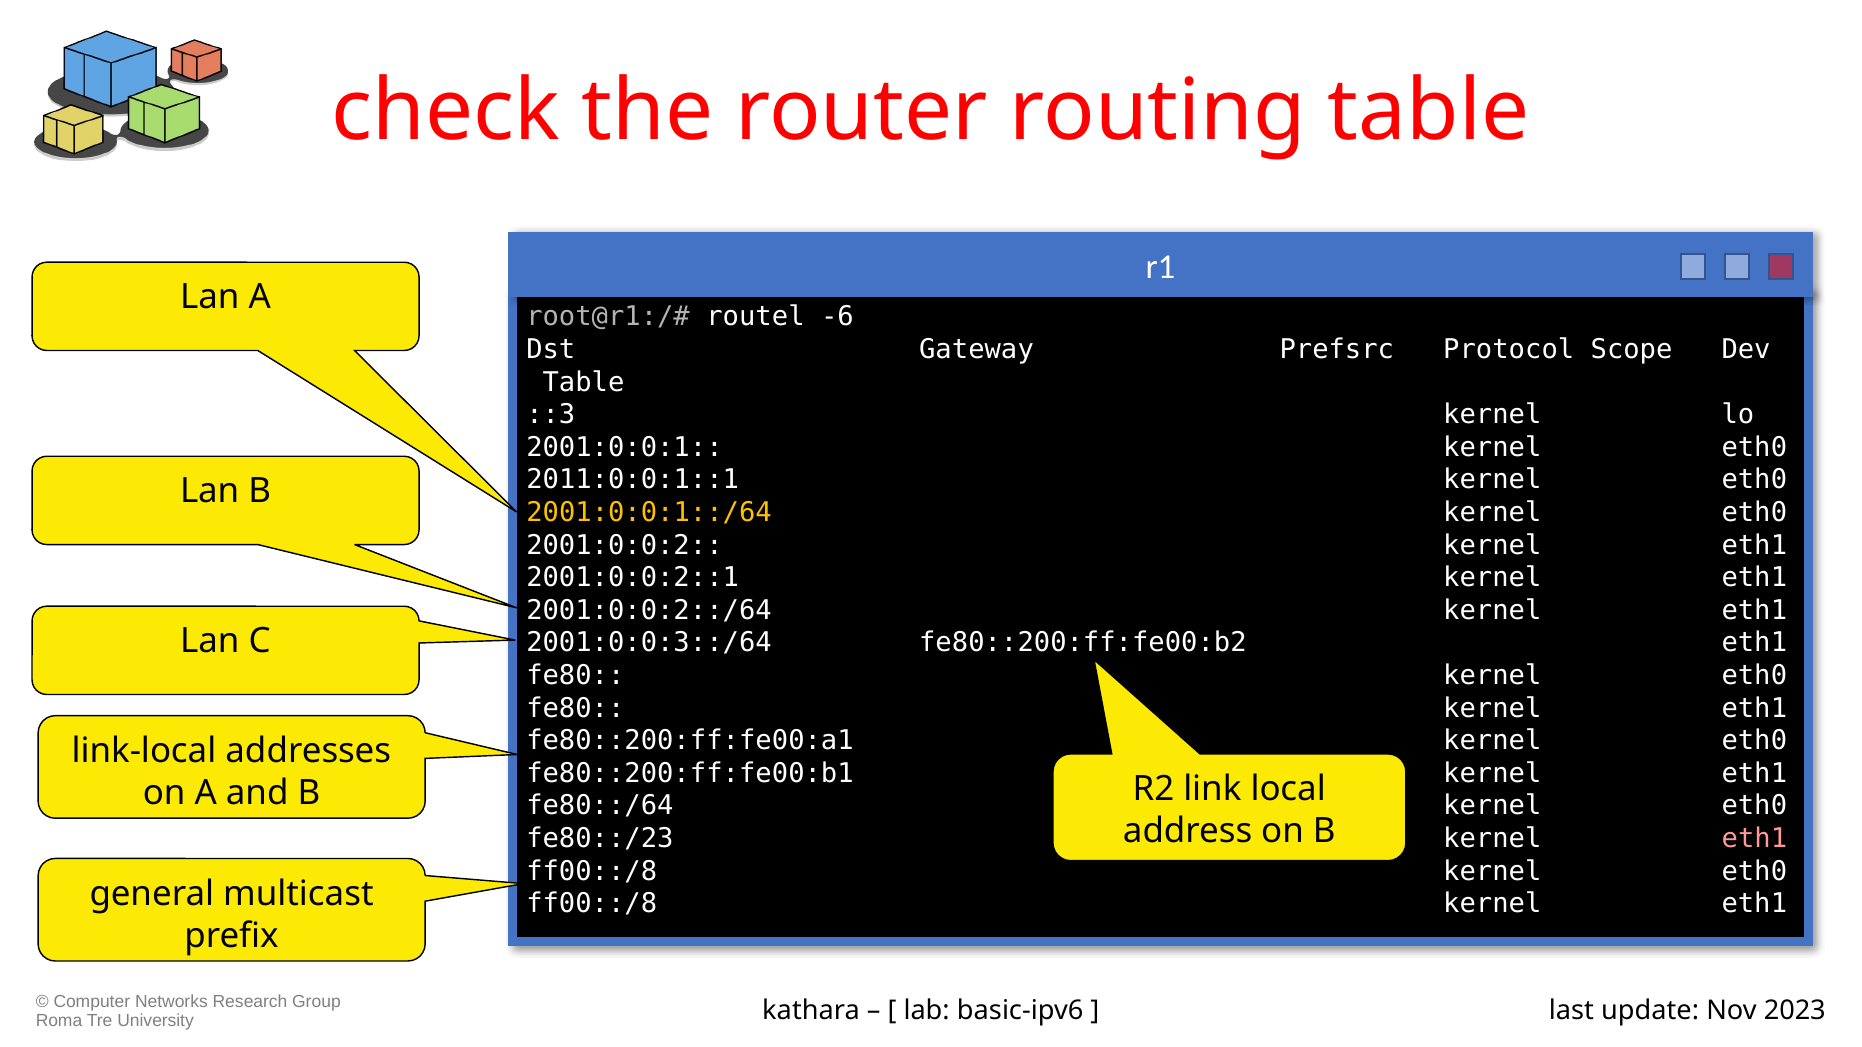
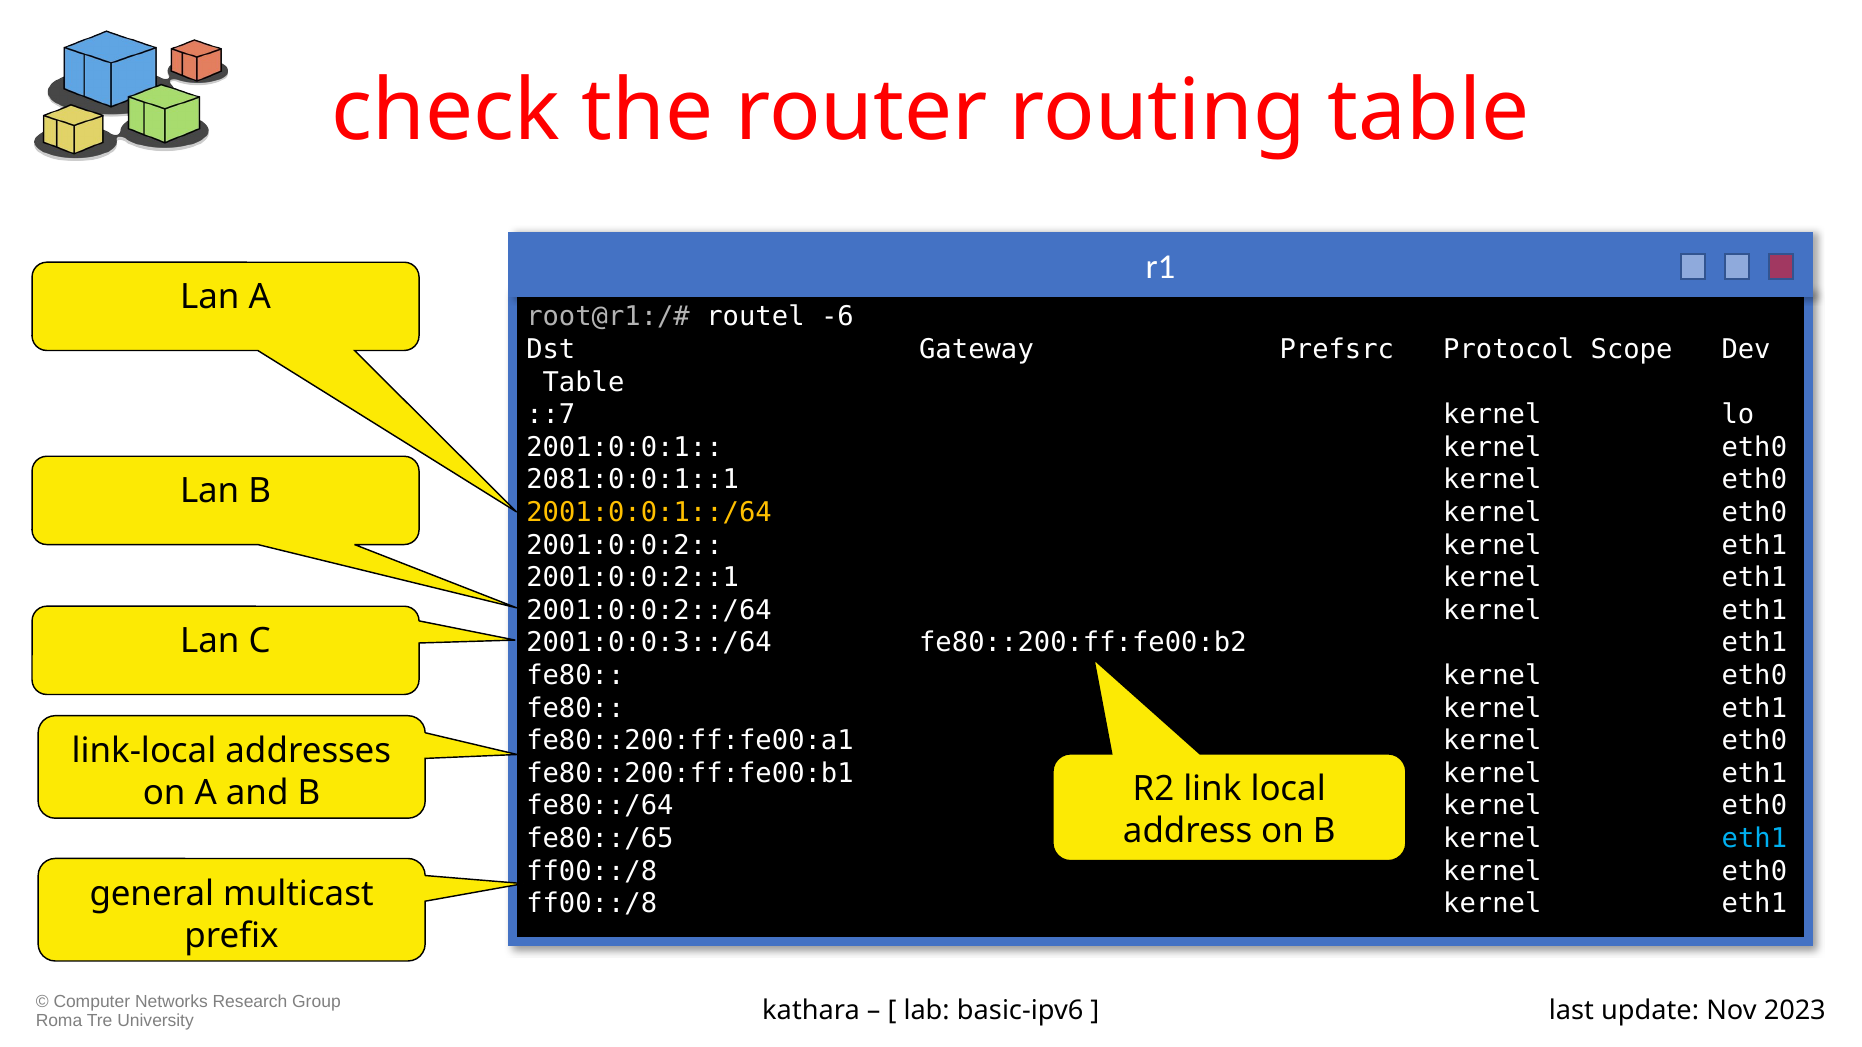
::3: ::3 -> ::7
2011:0:0:1::1: 2011:0:0:1::1 -> 2081:0:0:1::1
fe80::/23: fe80::/23 -> fe80::/65
eth1 at (1754, 839) colour: pink -> light blue
